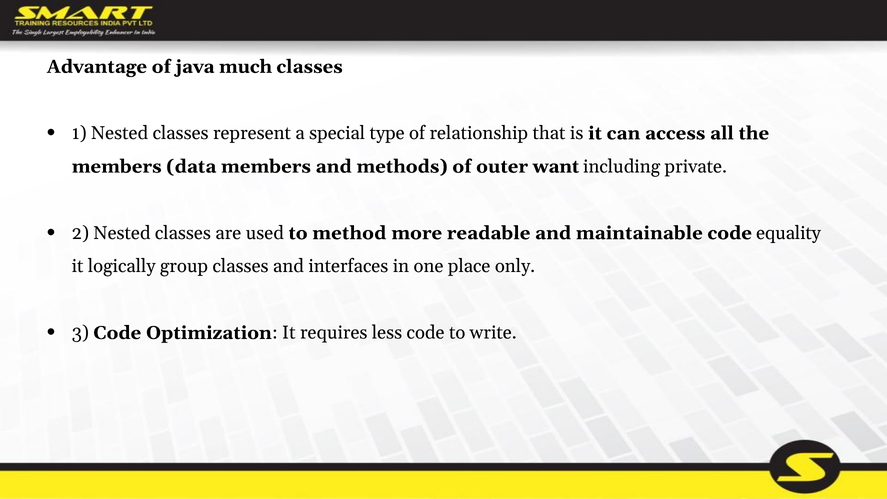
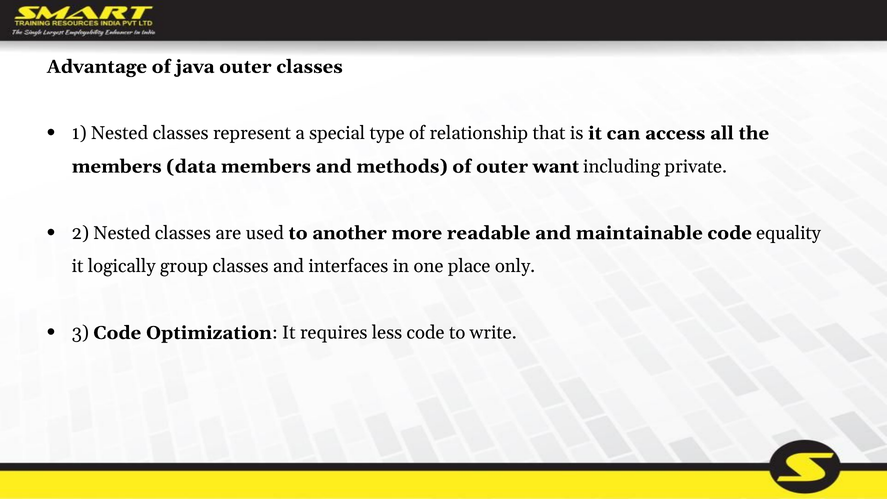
java much: much -> outer
method: method -> another
